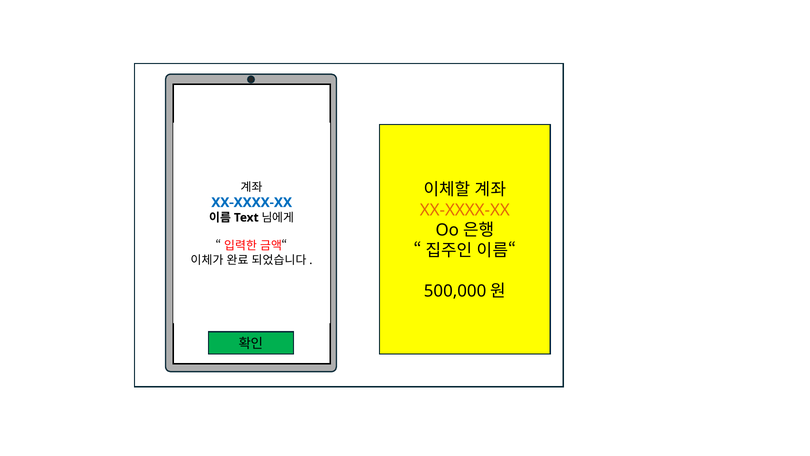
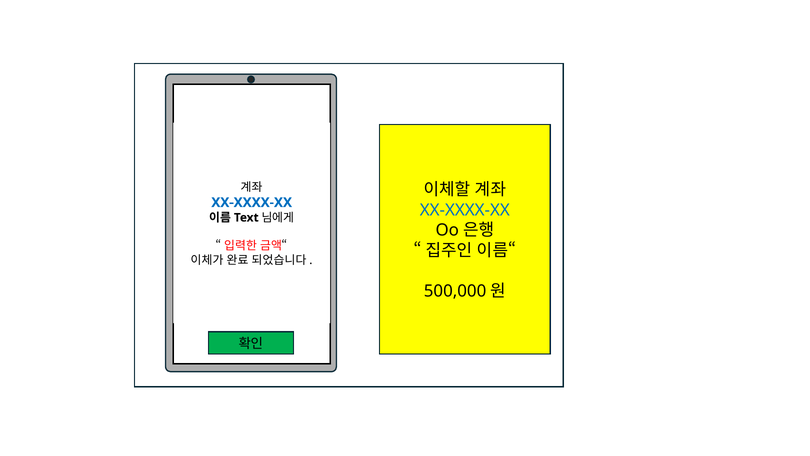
XX-XXXX-XX at (465, 210) colour: orange -> blue
